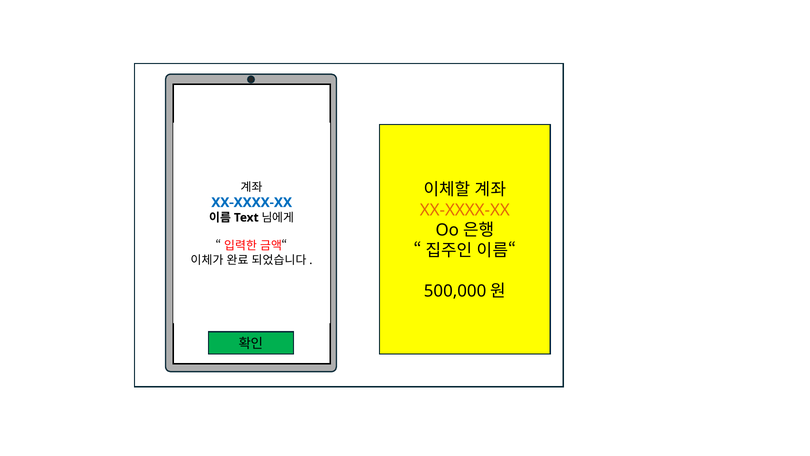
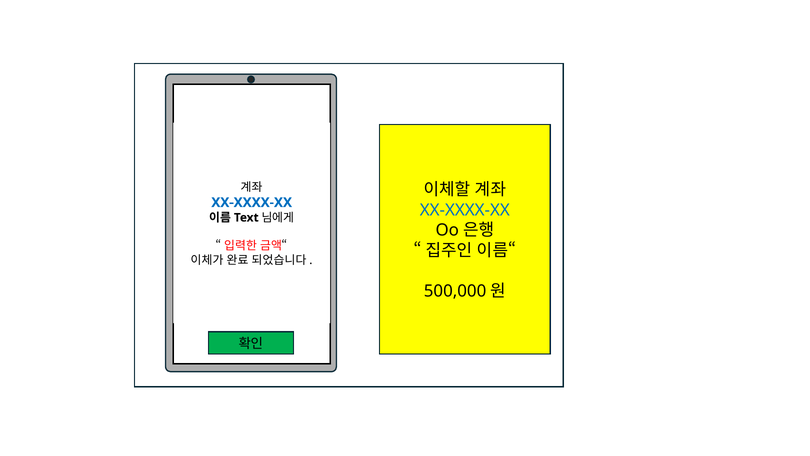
XX-XXXX-XX at (465, 210) colour: orange -> blue
